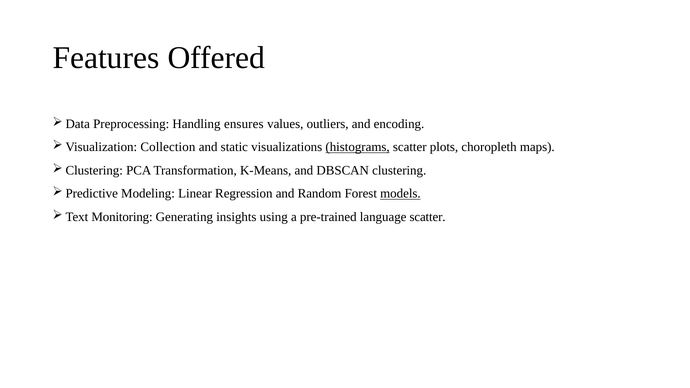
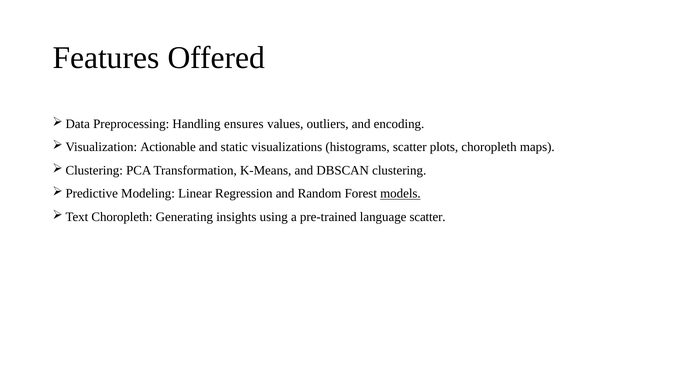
Collection: Collection -> Actionable
histograms underline: present -> none
Monitoring at (122, 217): Monitoring -> Choropleth
